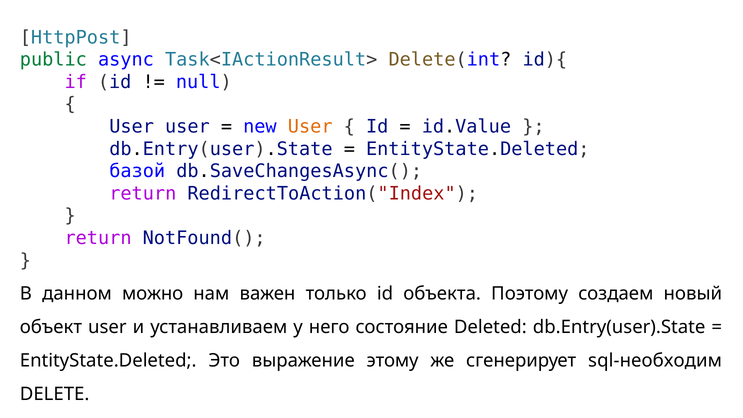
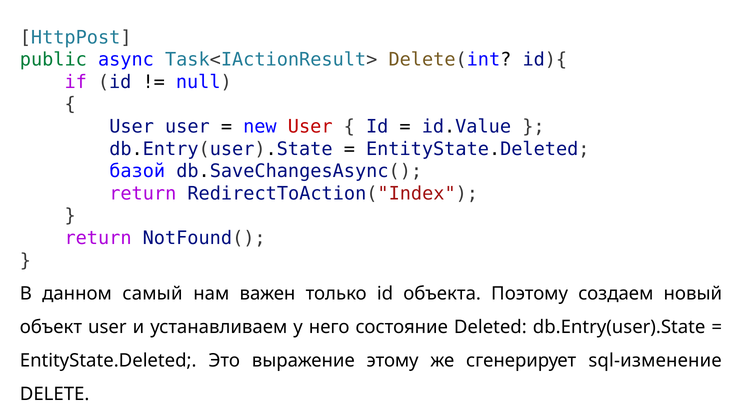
User at (310, 127) colour: orange -> red
можно: можно -> самый
sql-необходим: sql-необходим -> sql-изменение
